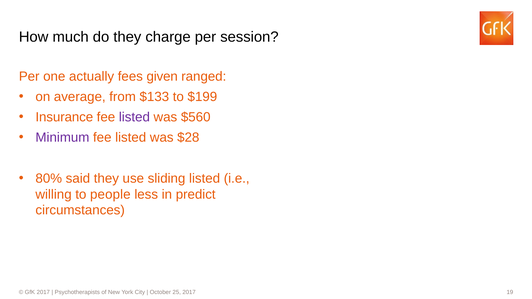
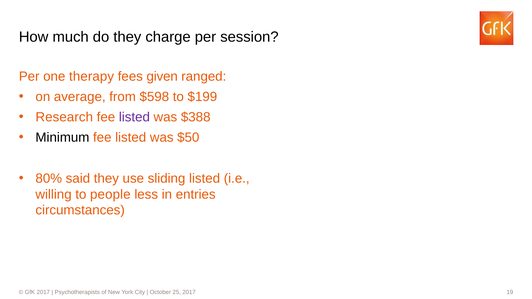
actually: actually -> therapy
$133: $133 -> $598
Insurance: Insurance -> Research
$560: $560 -> $388
Minimum colour: purple -> black
$28: $28 -> $50
predict: predict -> entries
